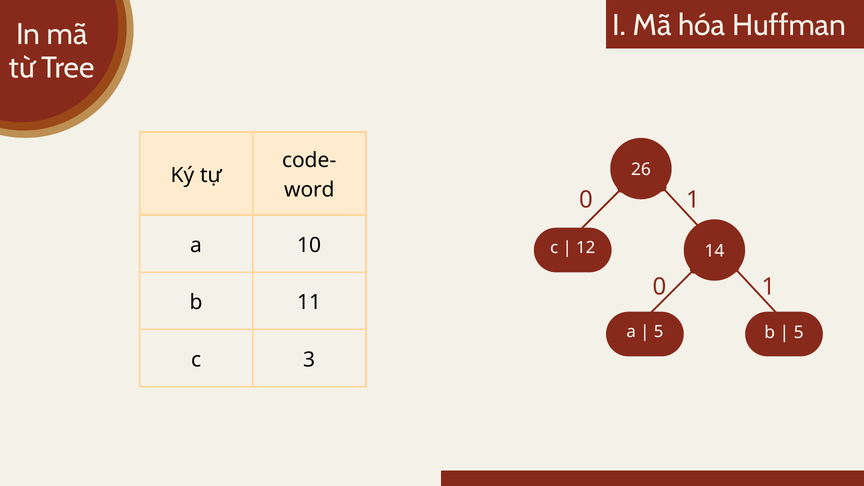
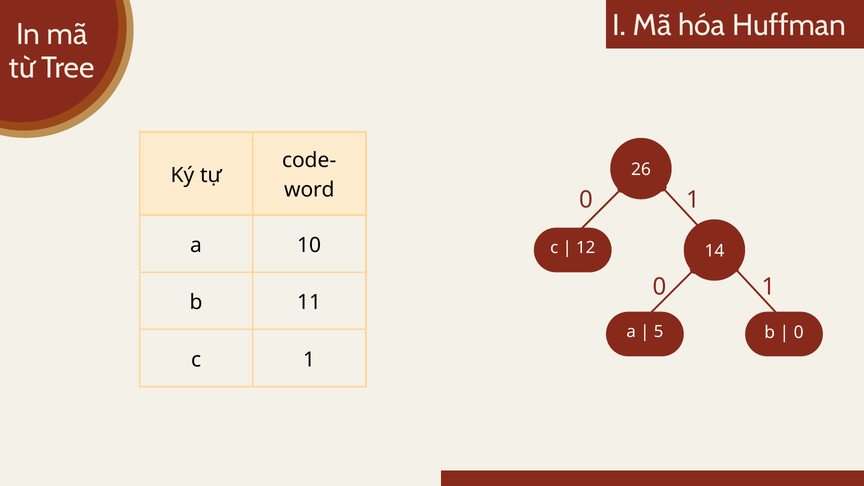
5 at (799, 333): 5 -> 0
c 3: 3 -> 1
